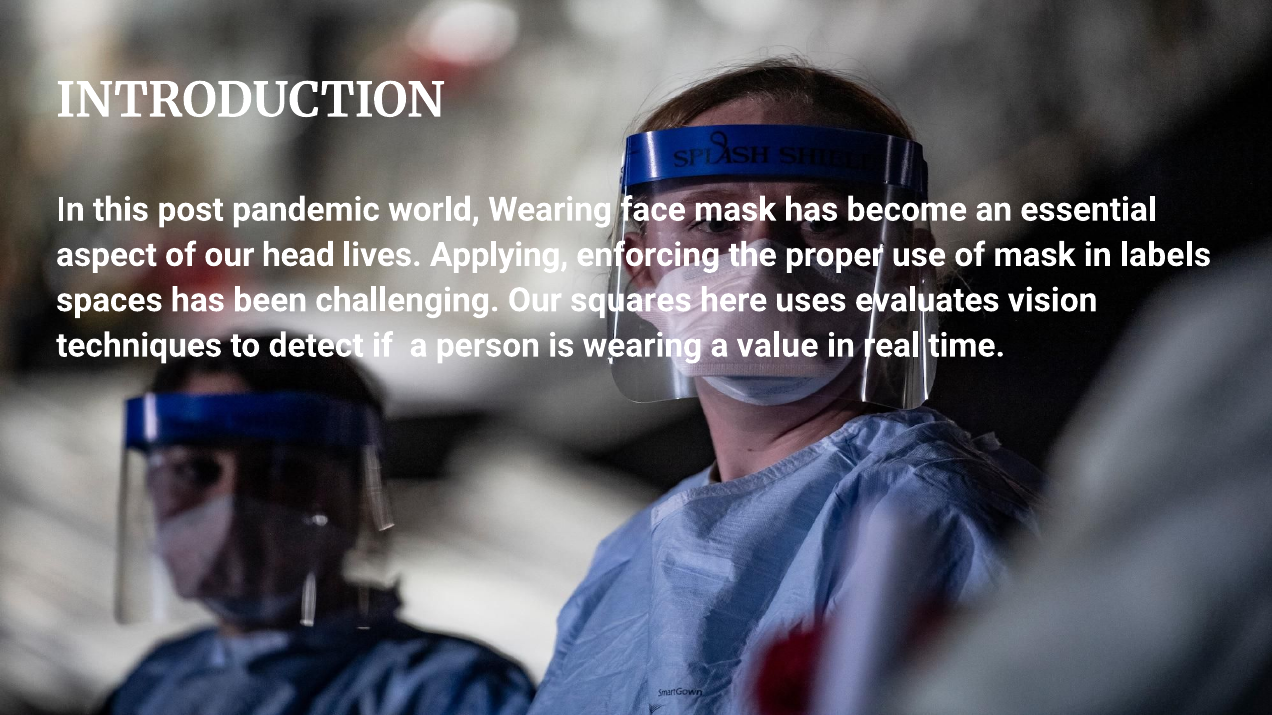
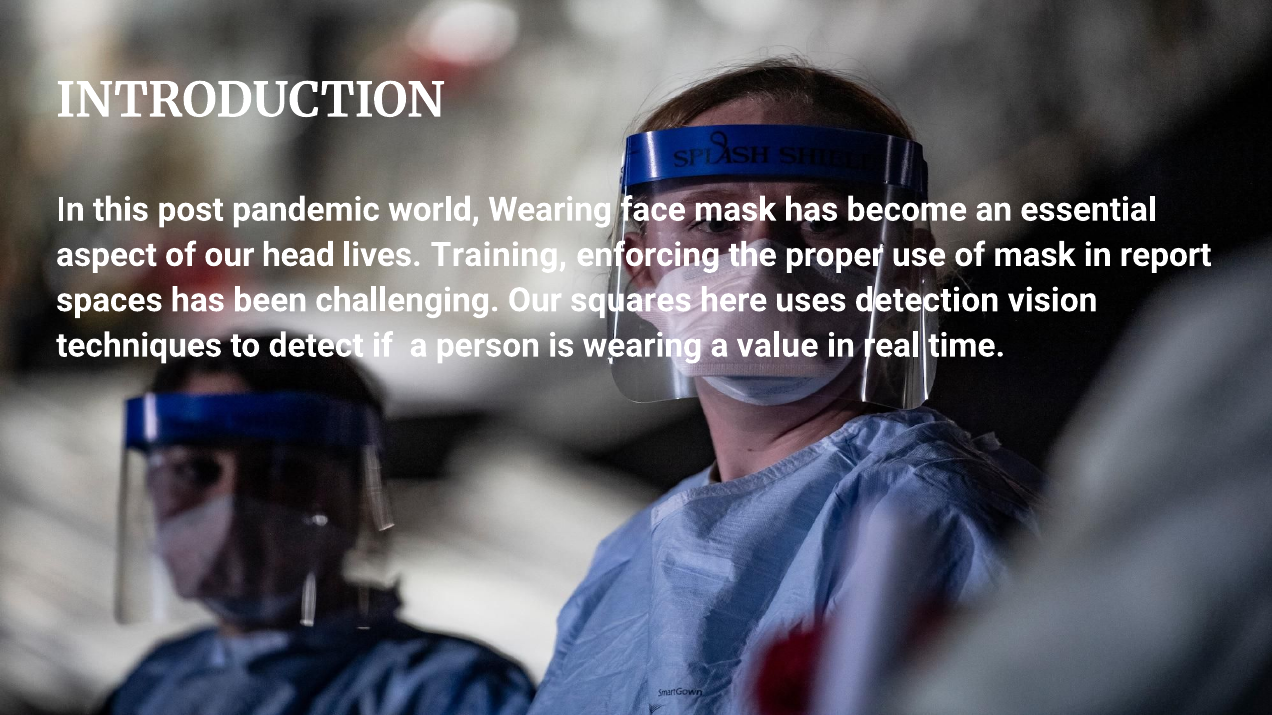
Applying: Applying -> Training
labels: labels -> report
evaluates: evaluates -> detection
